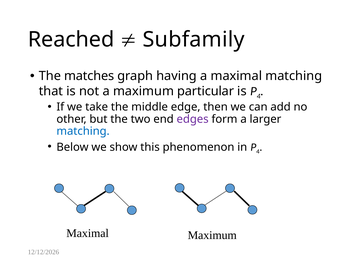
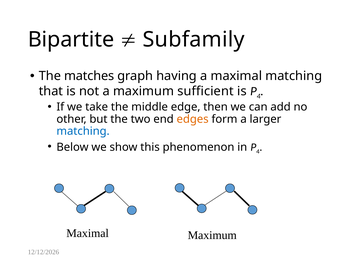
Reached: Reached -> Bipartite
particular: particular -> sufficient
edges colour: purple -> orange
